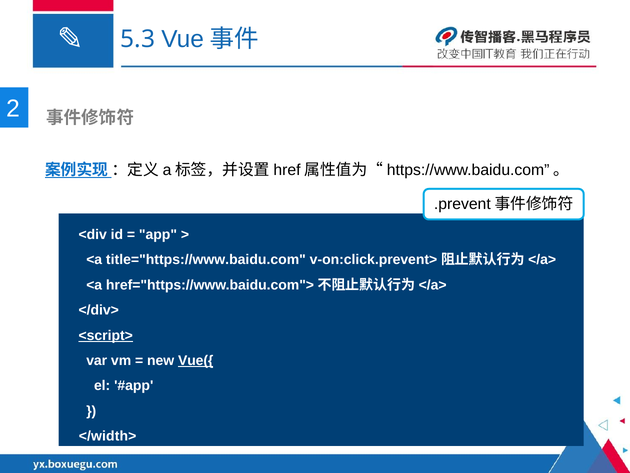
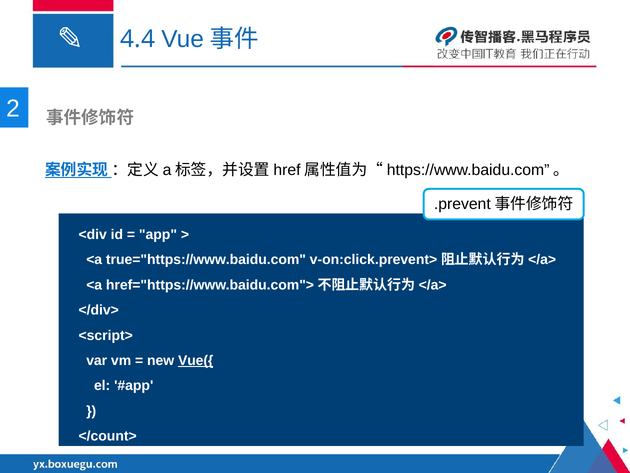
5.3: 5.3 -> 4.4
title="https://www.baidu.com: title="https://www.baidu.com -> true="https://www.baidu.com
<script> underline: present -> none
</width>: </width> -> </count>
